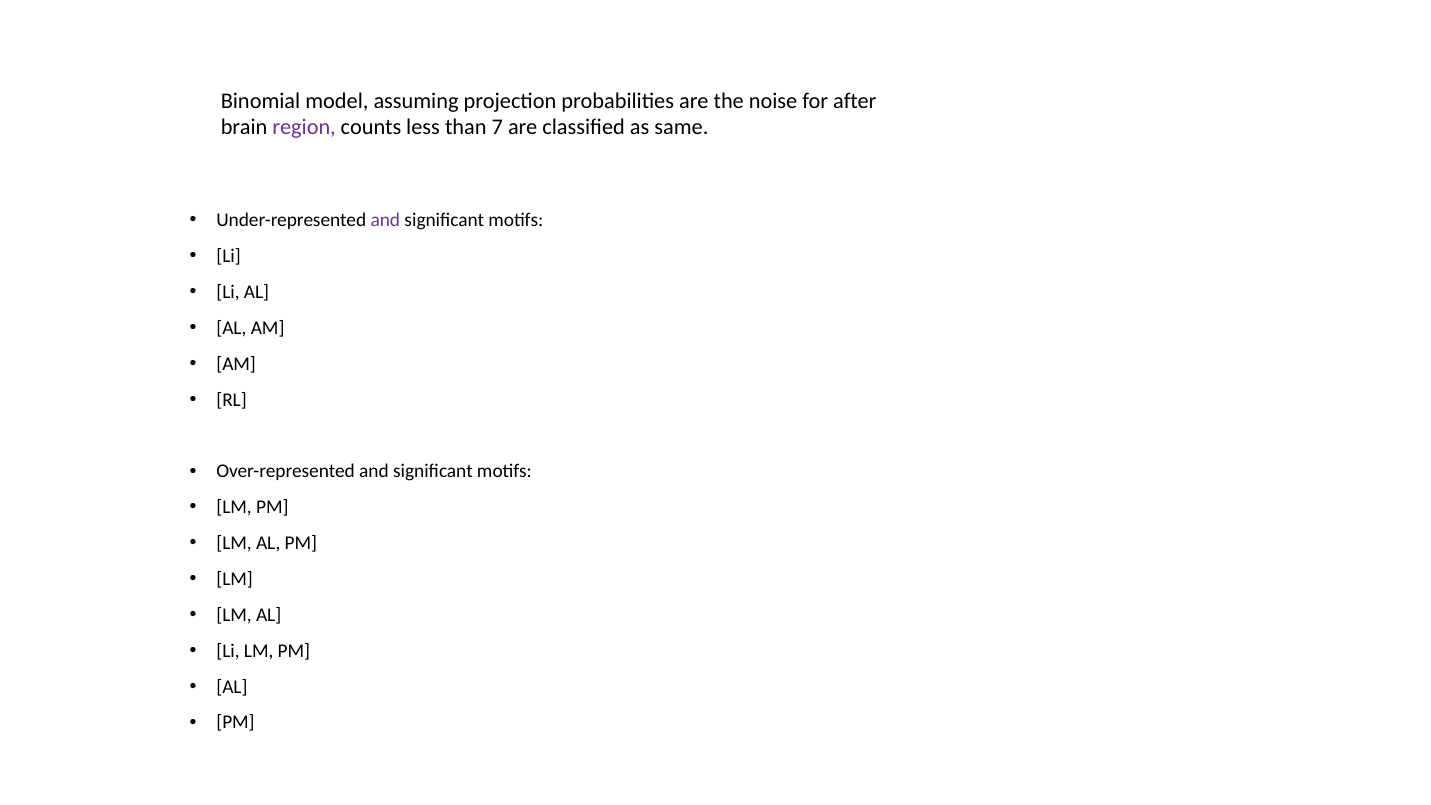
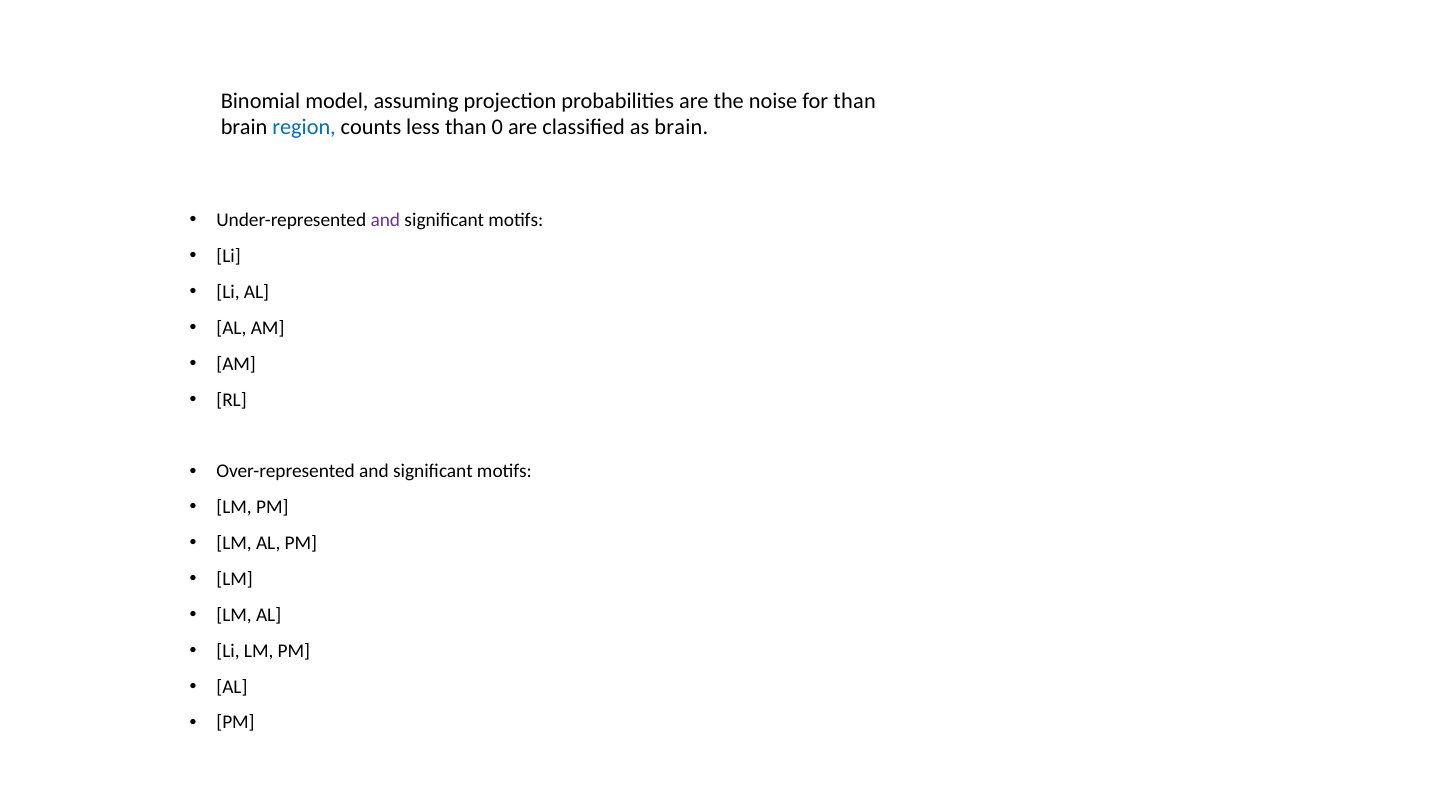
for after: after -> than
region colour: purple -> blue
7: 7 -> 0
as same: same -> brain
